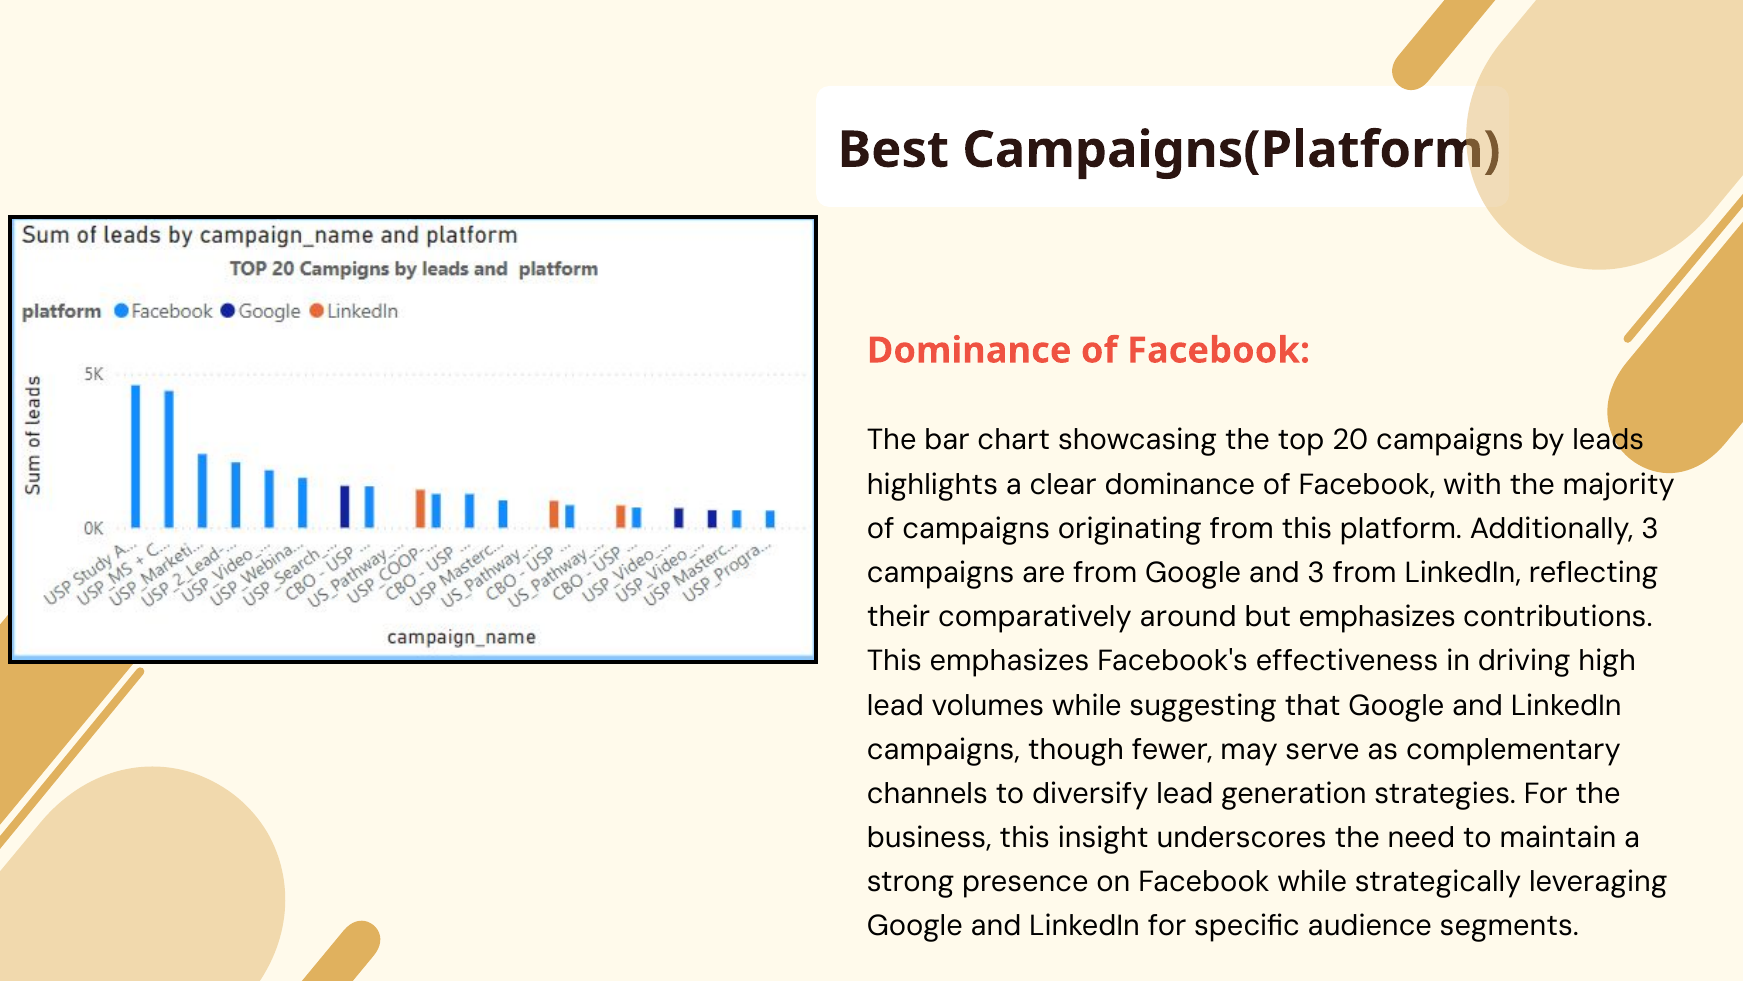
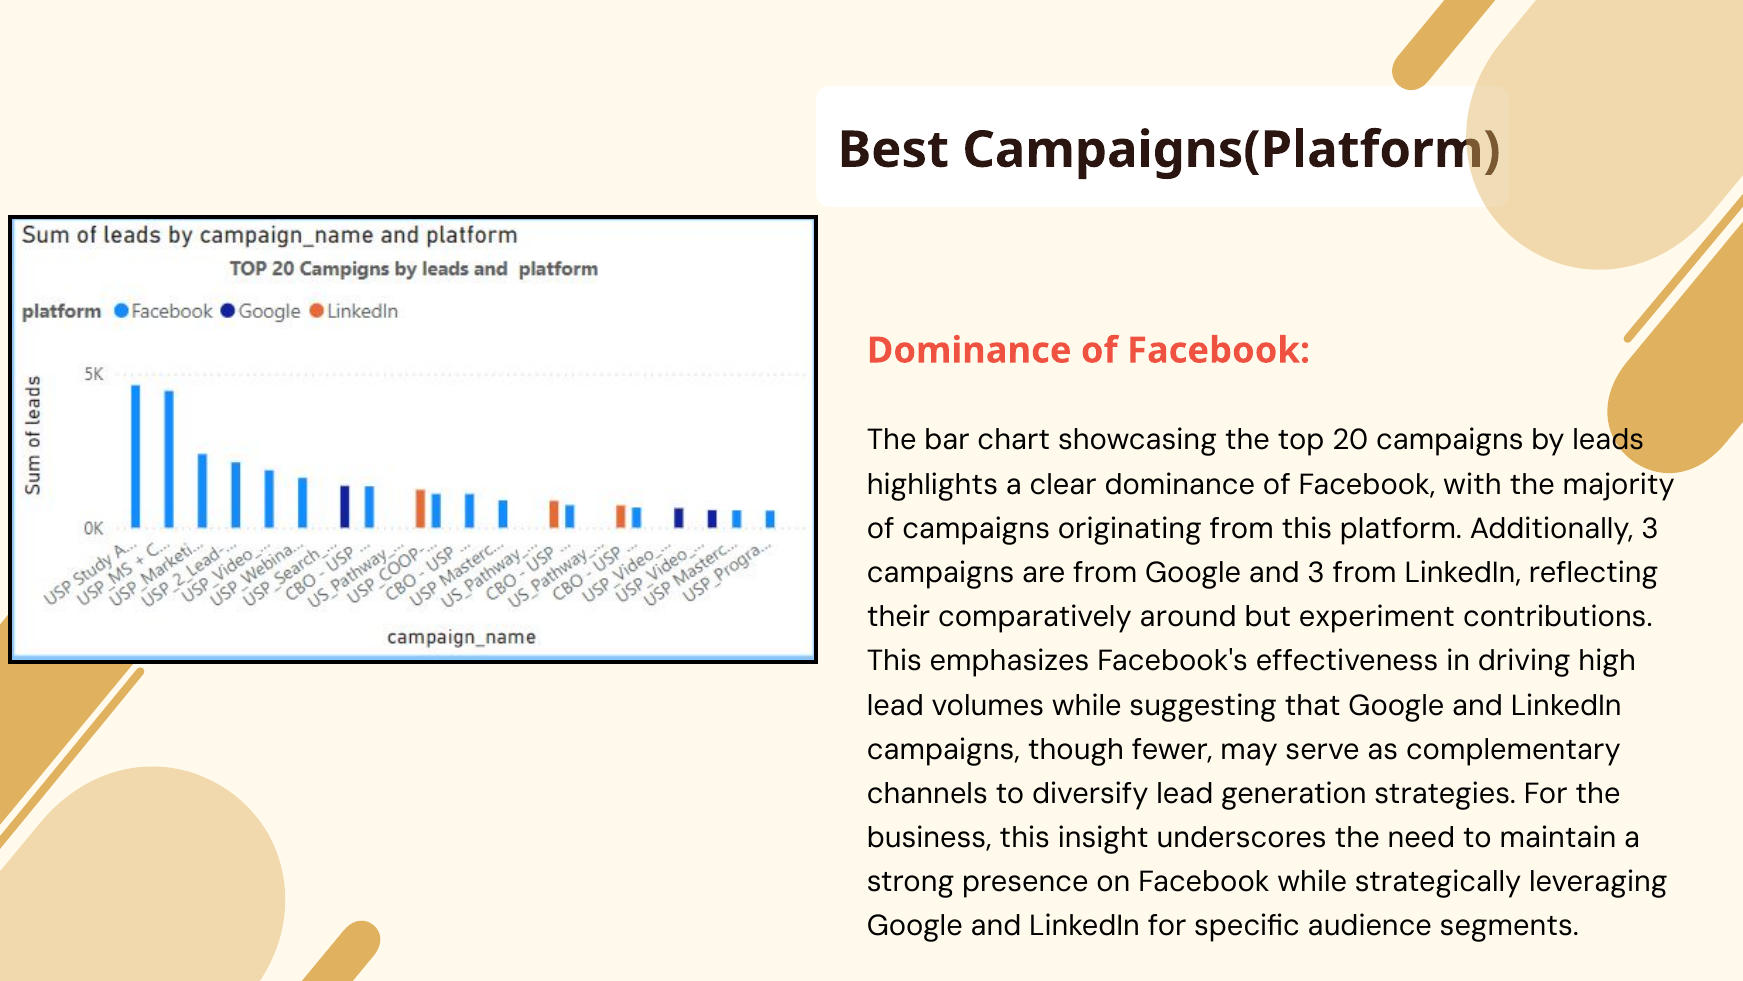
but emphasizes: emphasizes -> experiment
